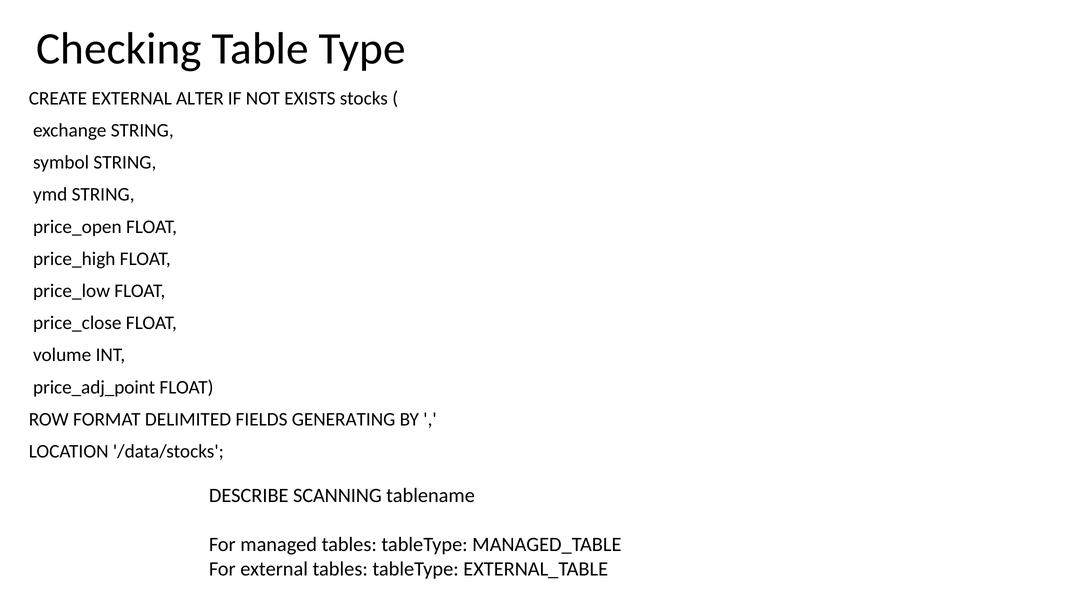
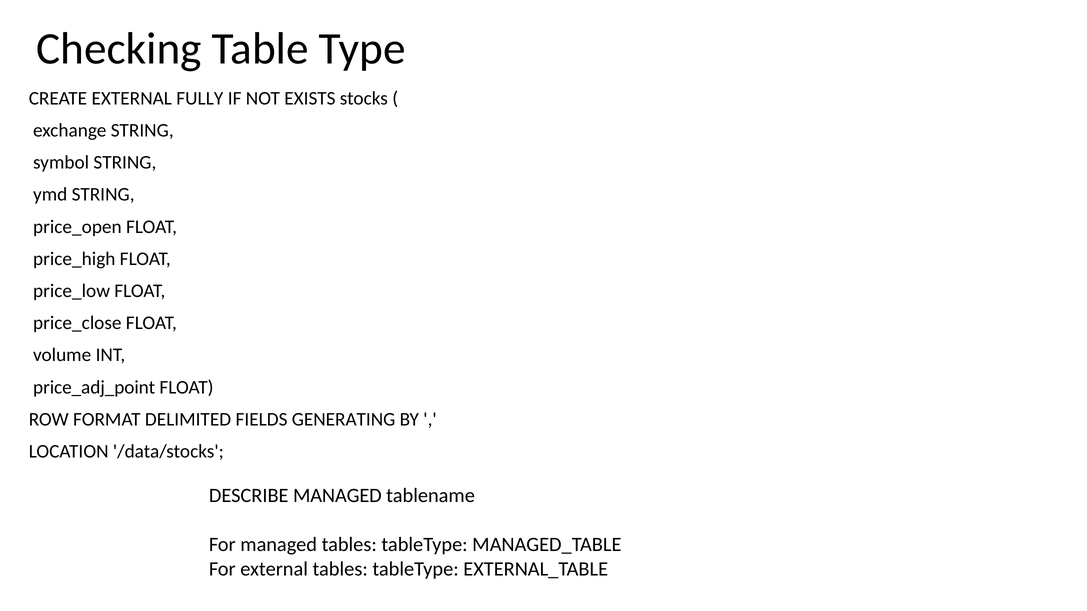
ALTER: ALTER -> FULLY
DESCRIBE SCANNING: SCANNING -> MANAGED
